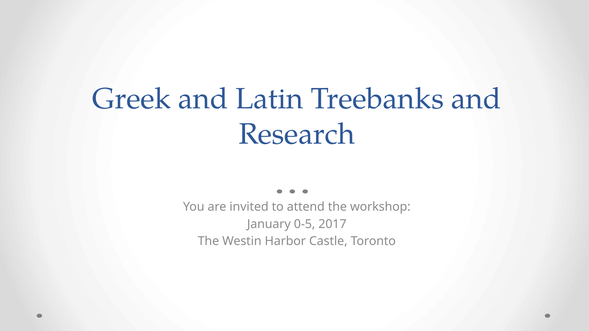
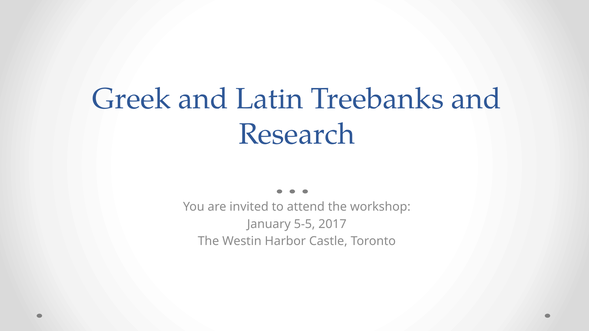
0-5: 0-5 -> 5-5
